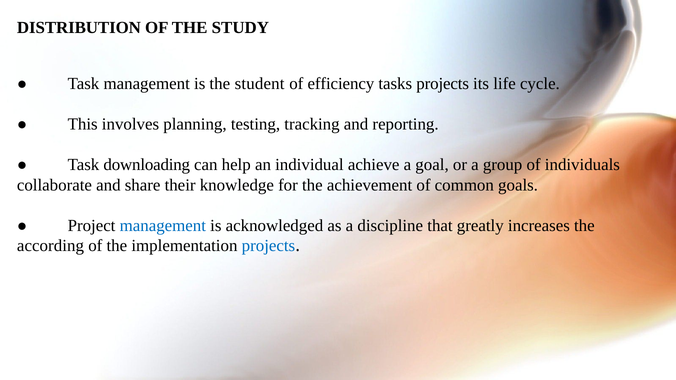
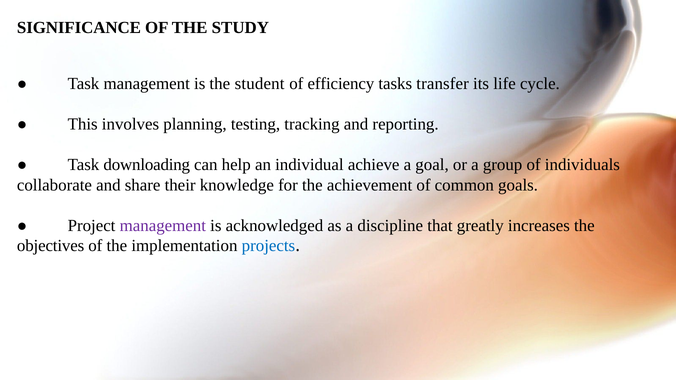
DISTRIBUTION: DISTRIBUTION -> SIGNIFICANCE
tasks projects: projects -> transfer
management at (163, 226) colour: blue -> purple
according: according -> objectives
